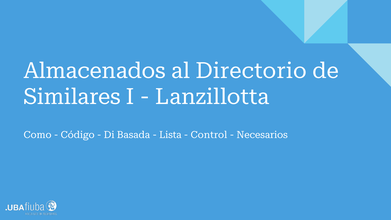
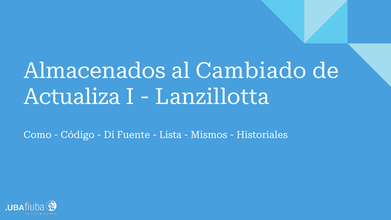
Directorio: Directorio -> Cambiado
Similares: Similares -> Actualiza
Basada: Basada -> Fuente
Control: Control -> Mismos
Necesarios: Necesarios -> Historiales
